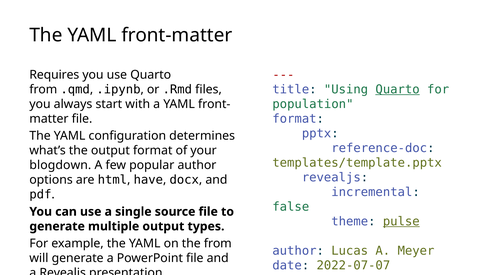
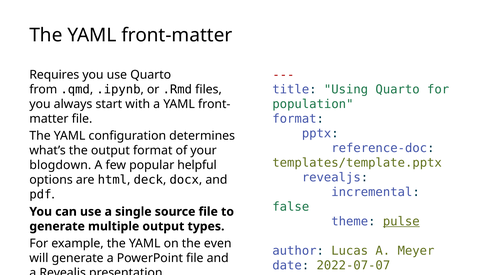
Quarto at (398, 90) underline: present -> none
popular author: author -> helpful
have: have -> deck
the from: from -> even
